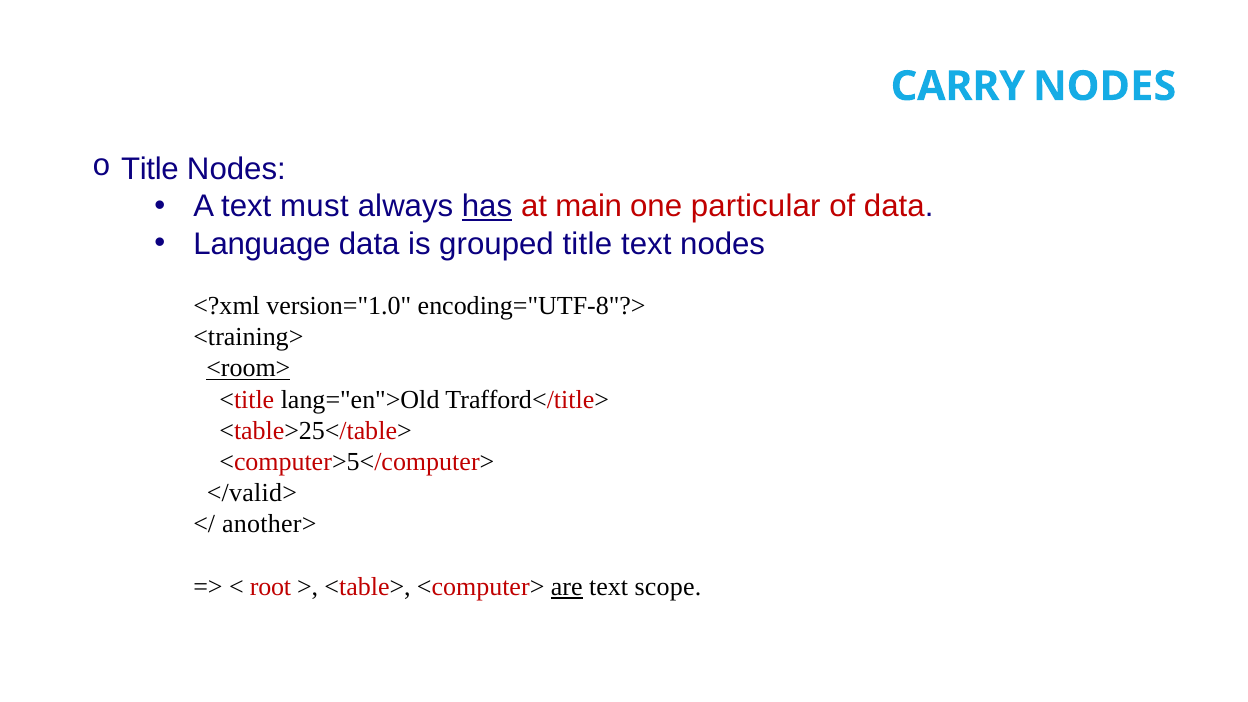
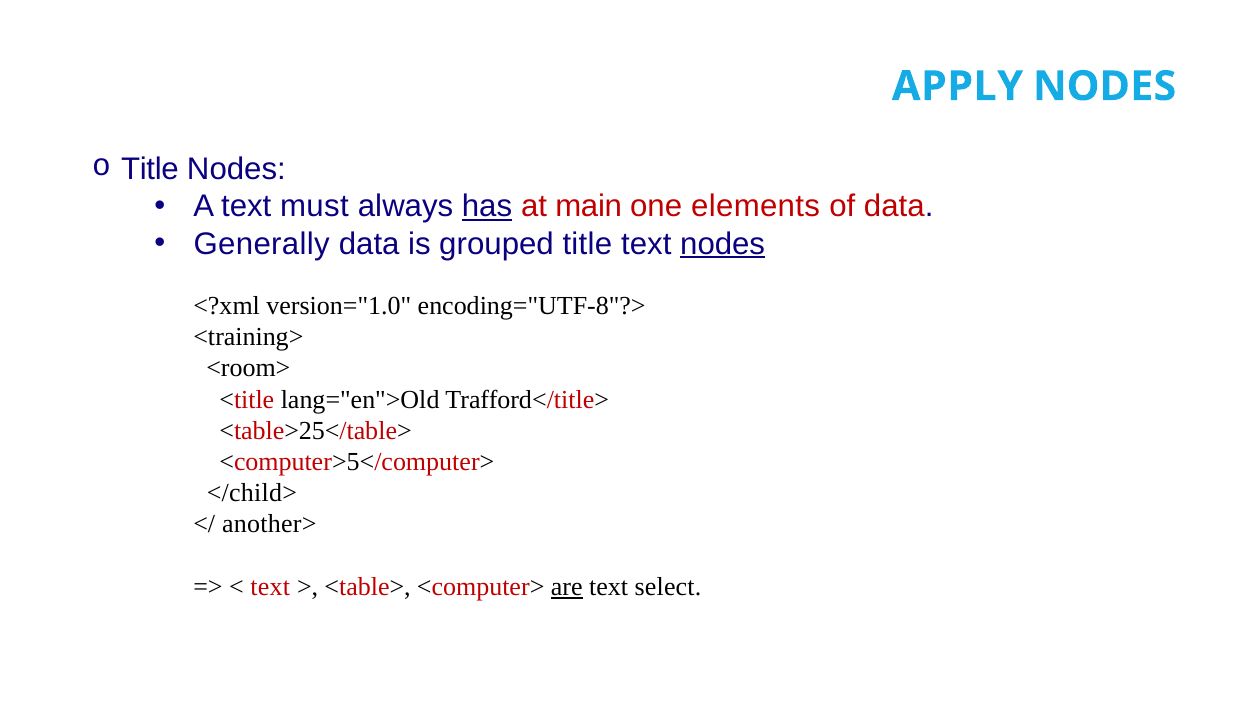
CARRY: CARRY -> APPLY
particular: particular -> elements
Language: Language -> Generally
nodes at (723, 244) underline: none -> present
<room> underline: present -> none
</valid>: </valid> -> </child>
root at (271, 587): root -> text
scope: scope -> select
